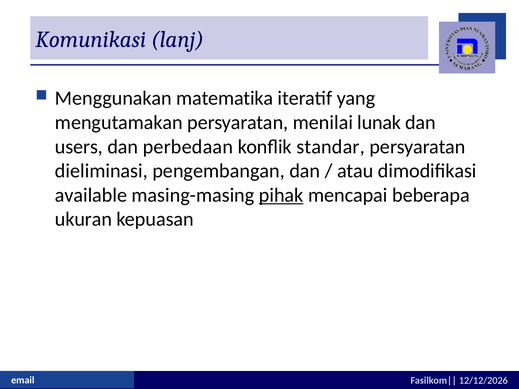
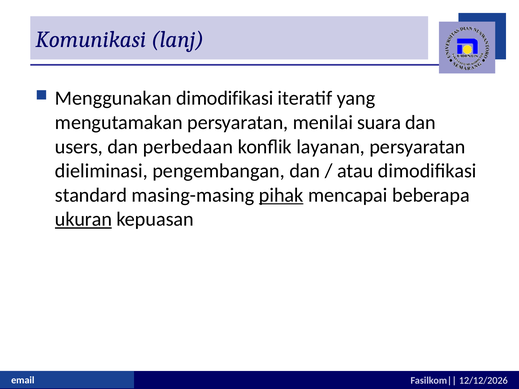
Menggunakan matematika: matematika -> dimodifikasi
lunak: lunak -> suara
standar: standar -> layanan
available: available -> standard
ukuran underline: none -> present
